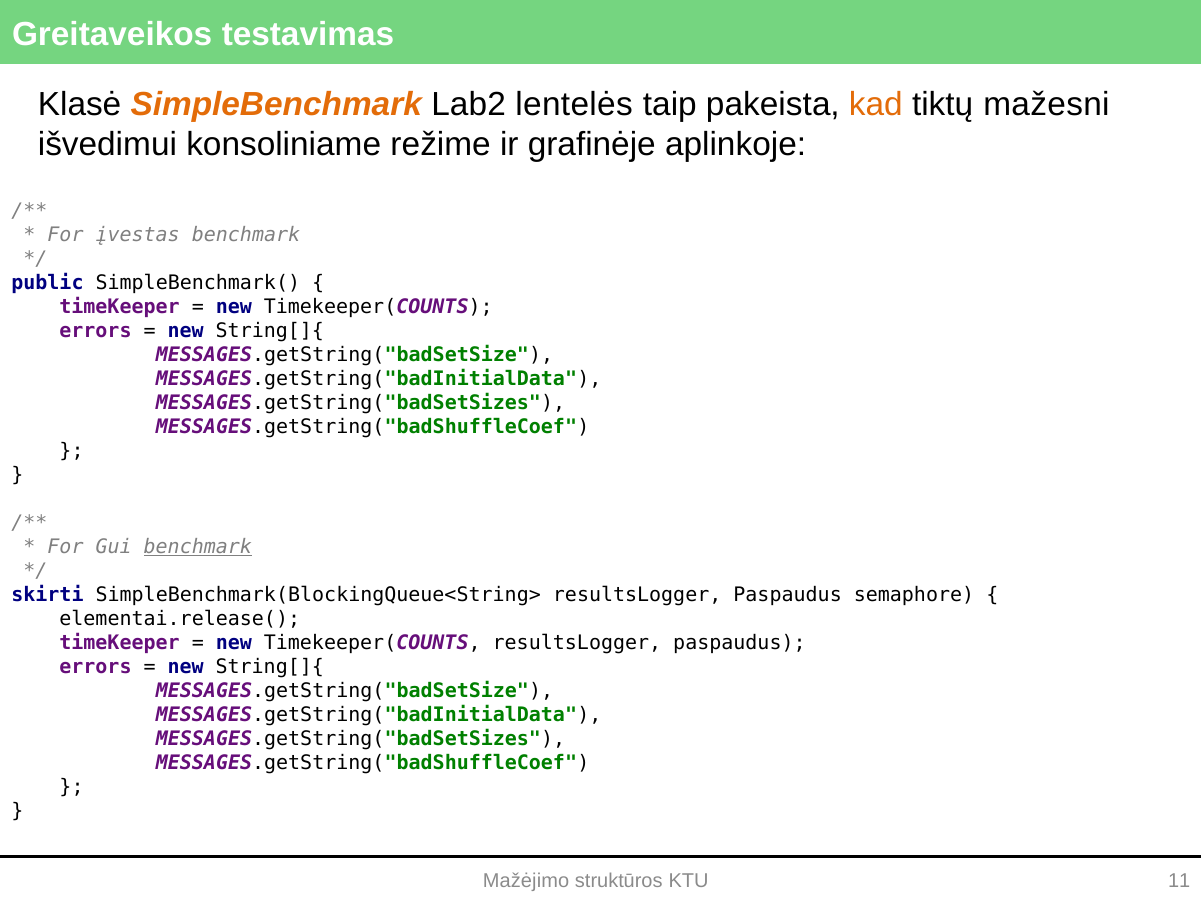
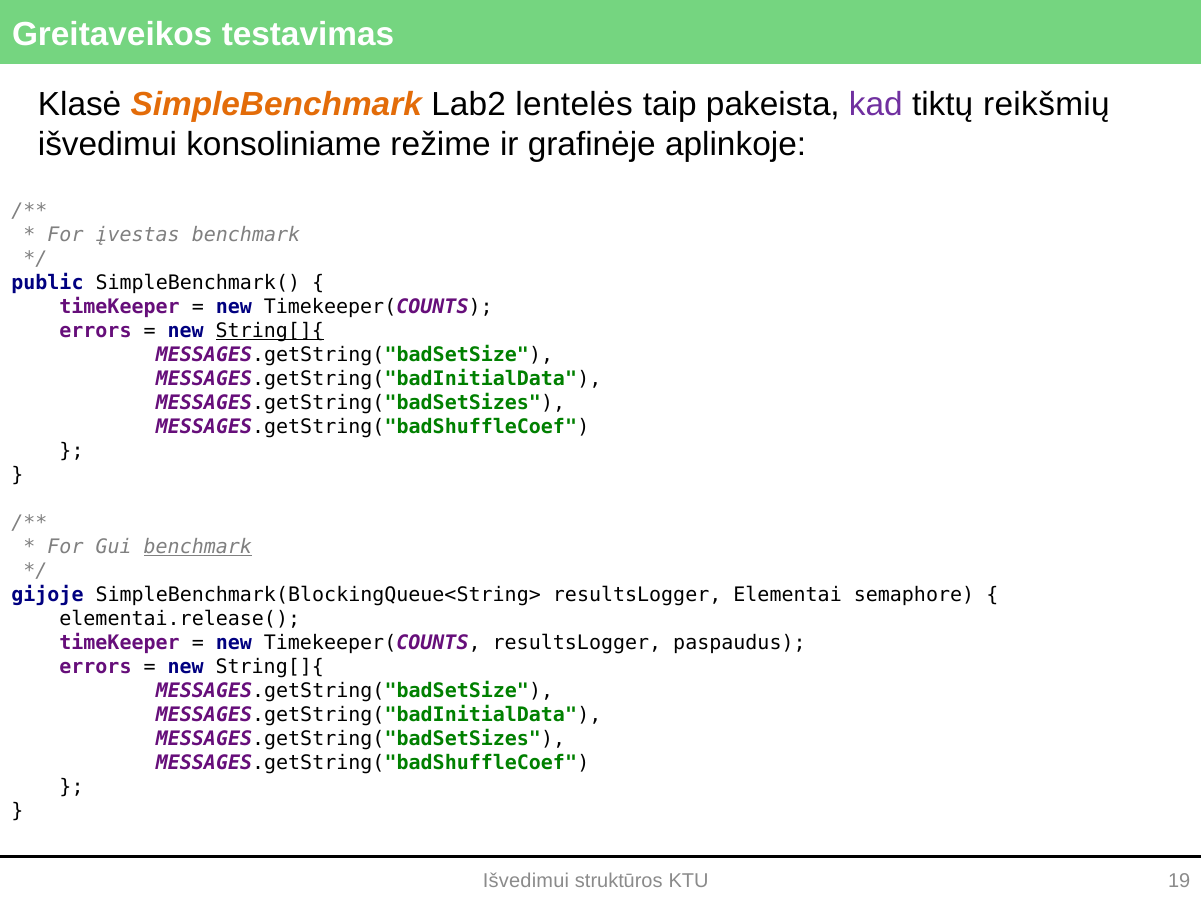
kad colour: orange -> purple
mažesni: mažesni -> reikšmių
String[]{ at (270, 331) underline: none -> present
skirti: skirti -> gijoje
SimpleBenchmark(BlockingQueue<String> resultsLogger Paspaudus: Paspaudus -> Elementai
Mažėjimo at (526, 882): Mažėjimo -> Išvedimui
11: 11 -> 19
